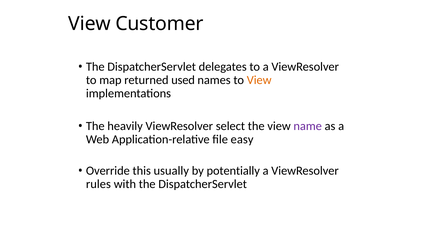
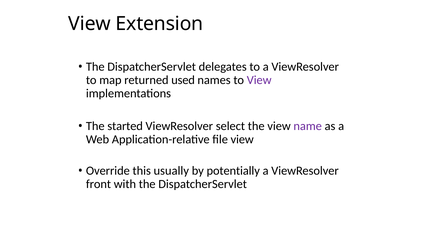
Customer: Customer -> Extension
View at (259, 80) colour: orange -> purple
heavily: heavily -> started
file easy: easy -> view
rules: rules -> front
